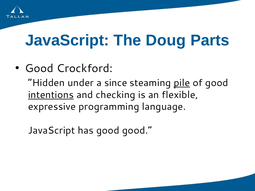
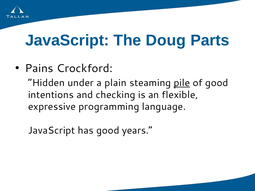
Good at (39, 68): Good -> Pains
since: since -> plain
intentions underline: present -> none
good good: good -> years
